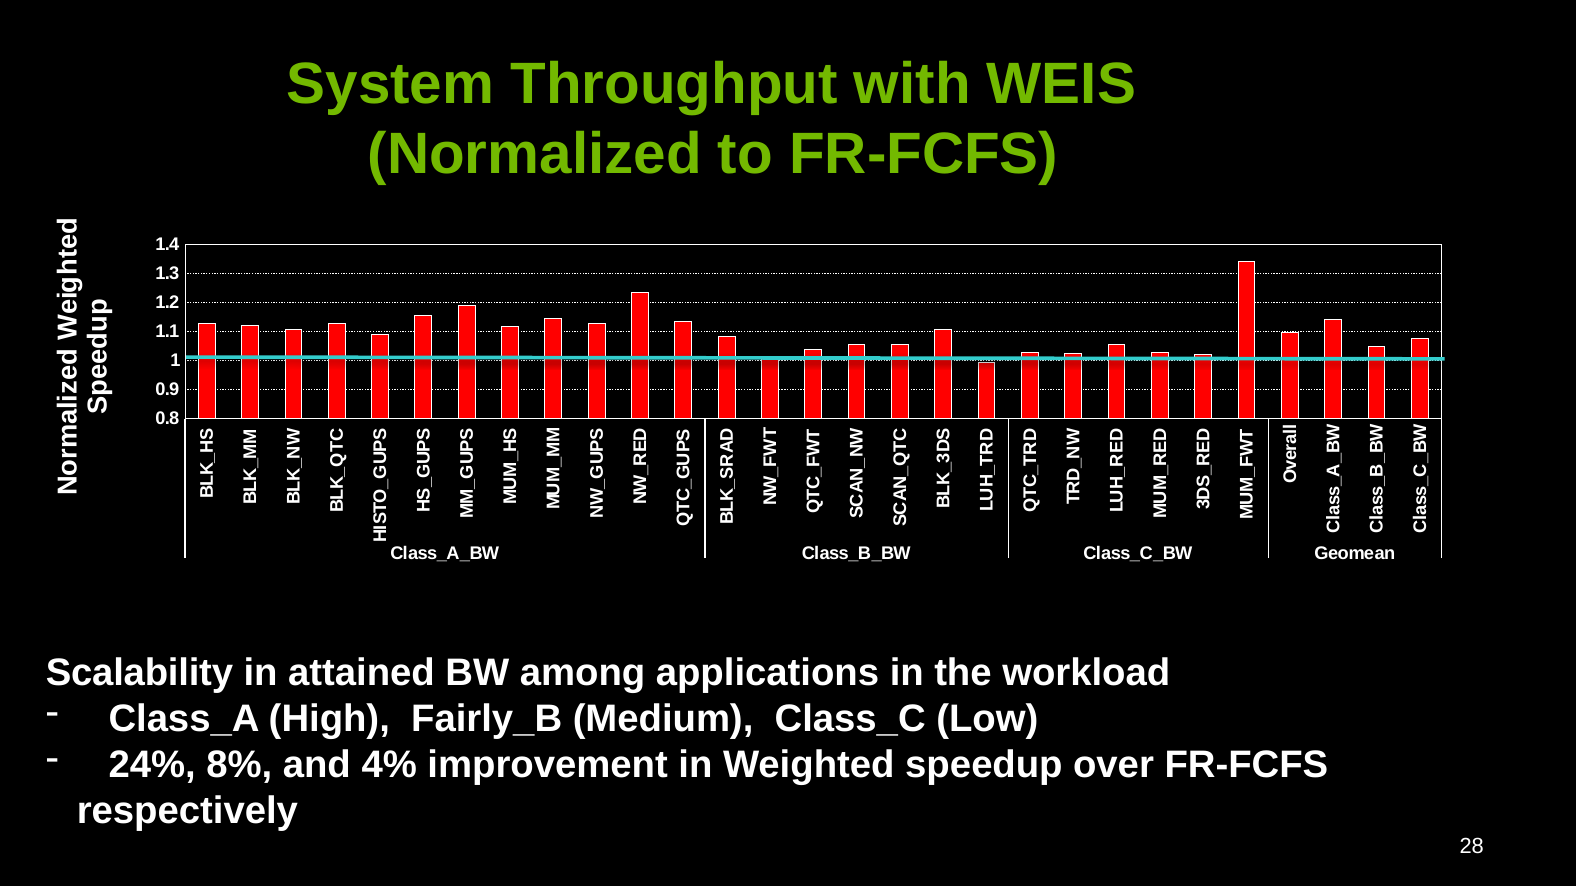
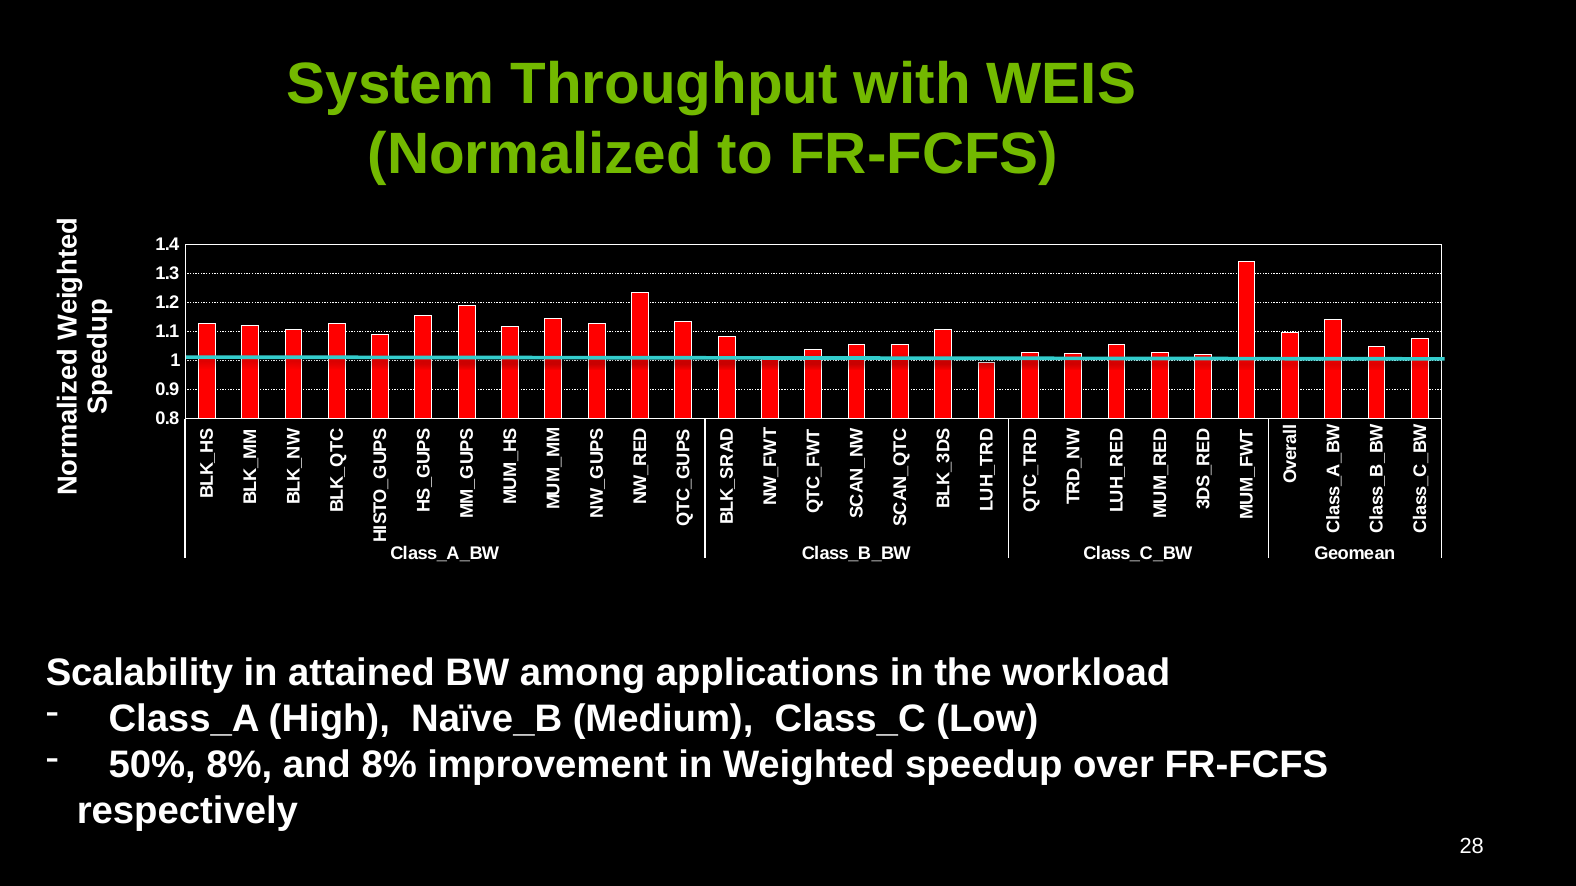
Fairly_B: Fairly_B -> Naïve_B
24%: 24% -> 50%
and 4%: 4% -> 8%
